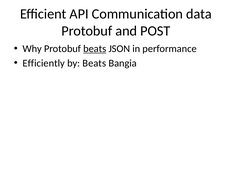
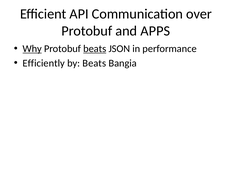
data: data -> over
POST: POST -> APPS
Why underline: none -> present
